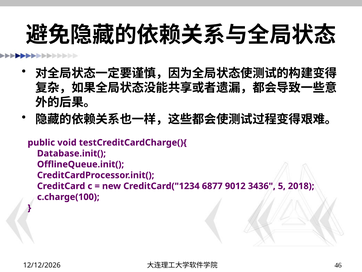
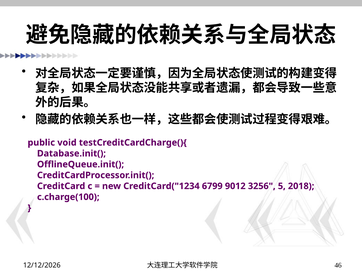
6877: 6877 -> 6799
3436: 3436 -> 3256
